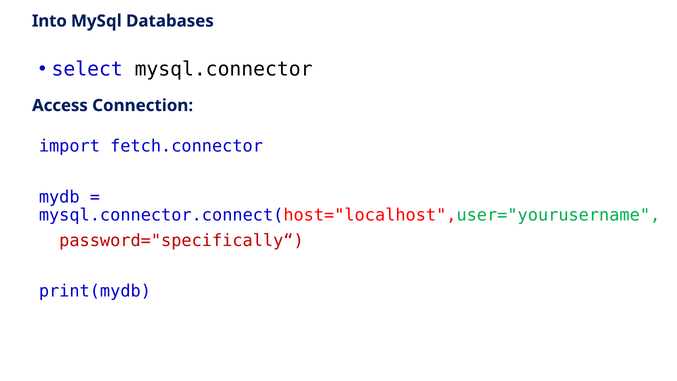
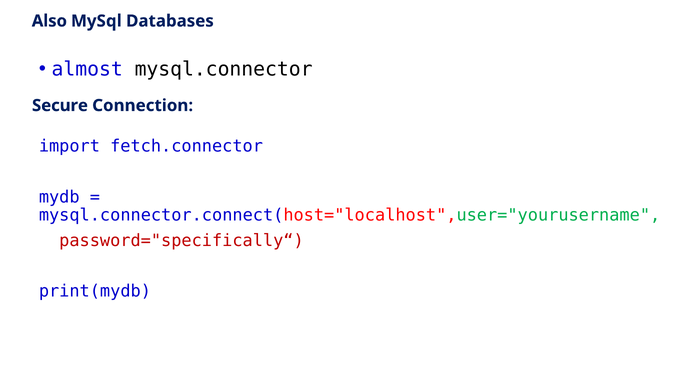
Into: Into -> Also
select: select -> almost
Access: Access -> Secure
